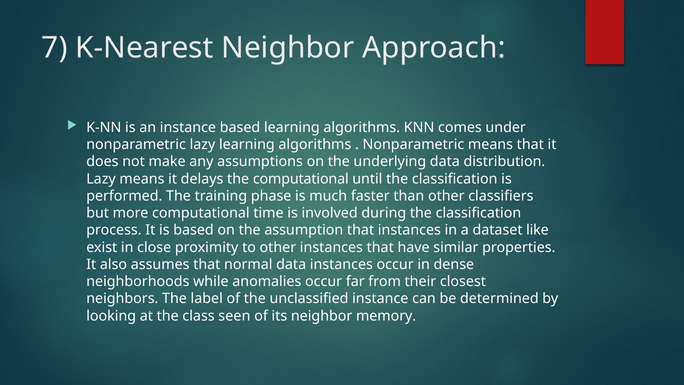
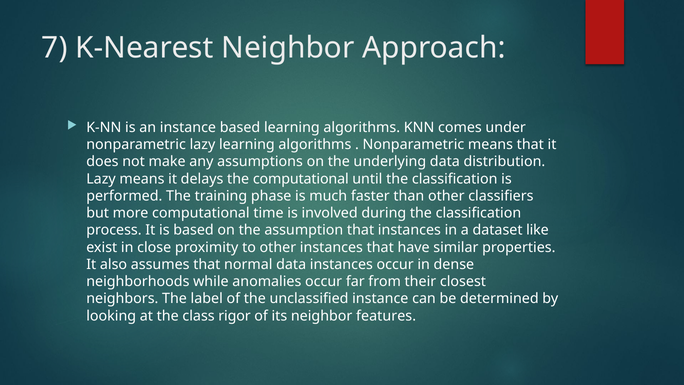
seen: seen -> rigor
memory: memory -> features
